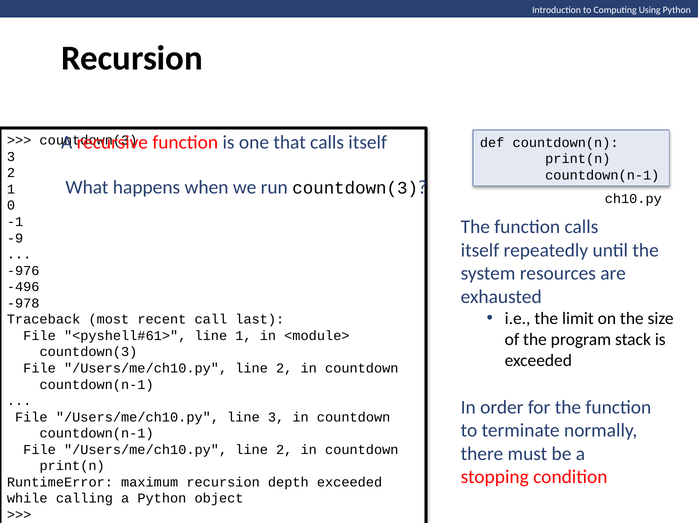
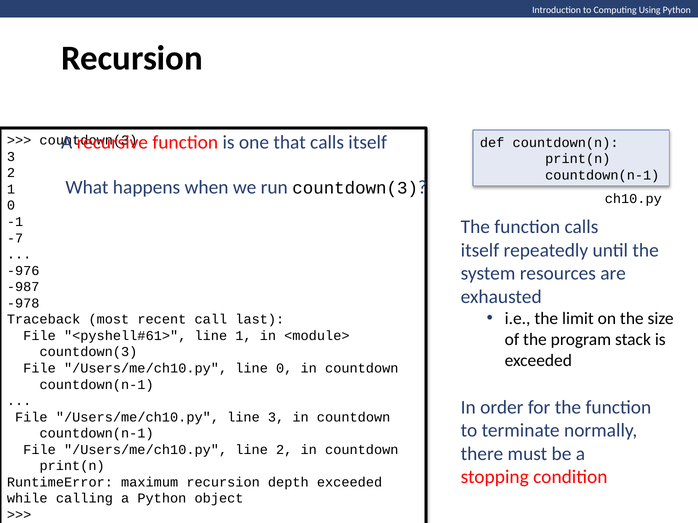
-9: -9 -> -7
-496: -496 -> -987
2 at (284, 369): 2 -> 0
